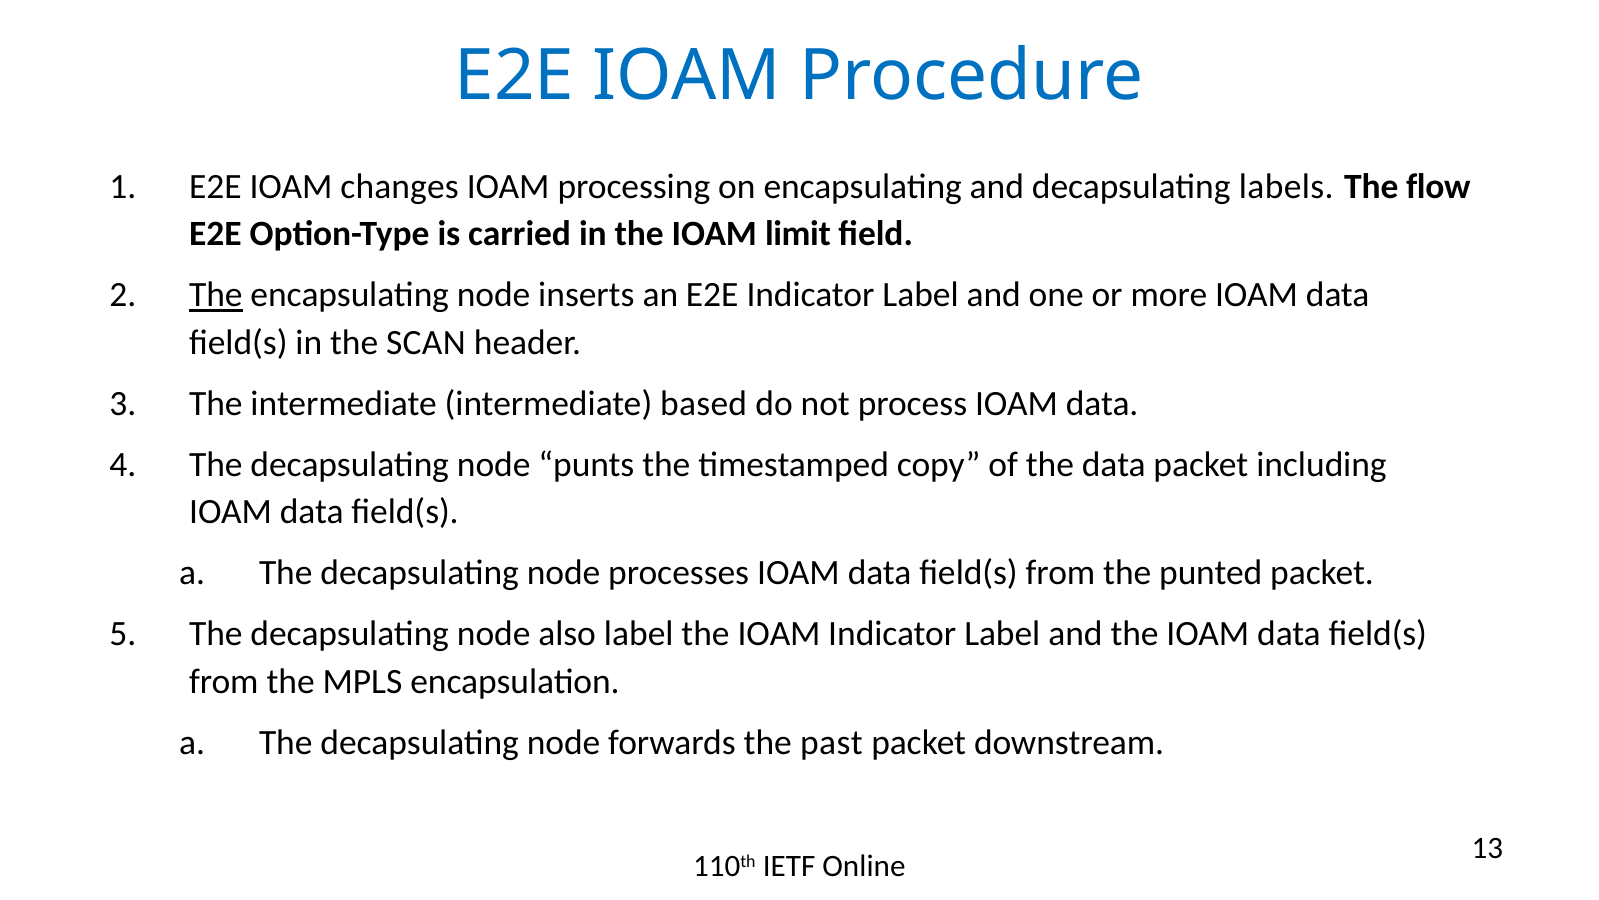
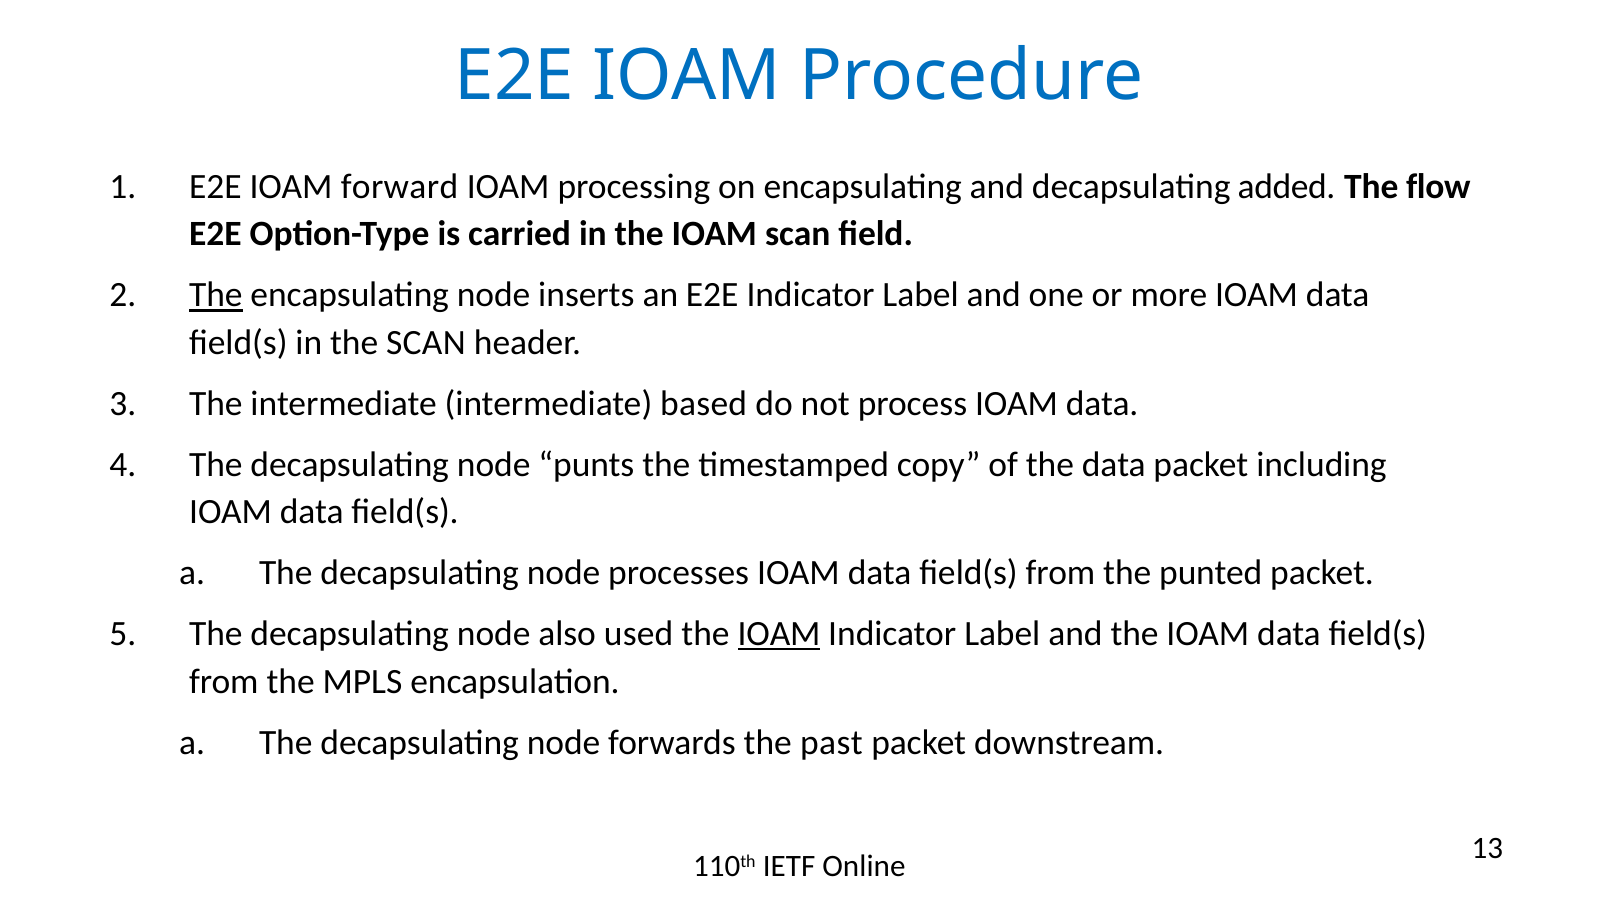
changes: changes -> forward
labels: labels -> added
IOAM limit: limit -> scan
also label: label -> used
IOAM at (779, 634) underline: none -> present
